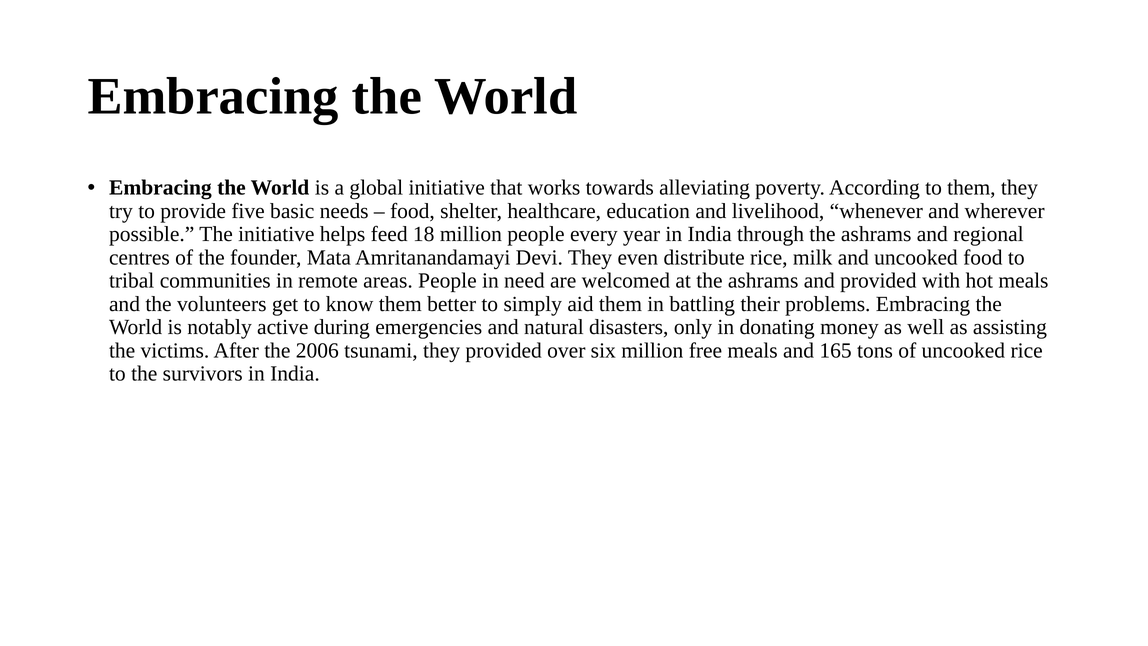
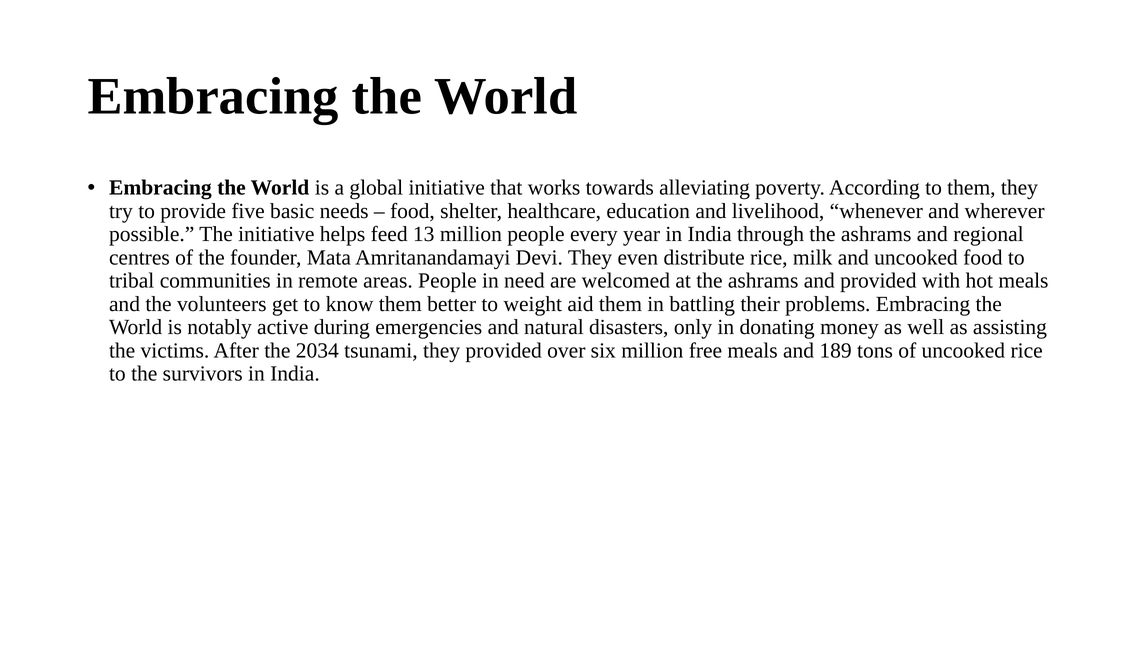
18: 18 -> 13
simply: simply -> weight
2006: 2006 -> 2034
165: 165 -> 189
